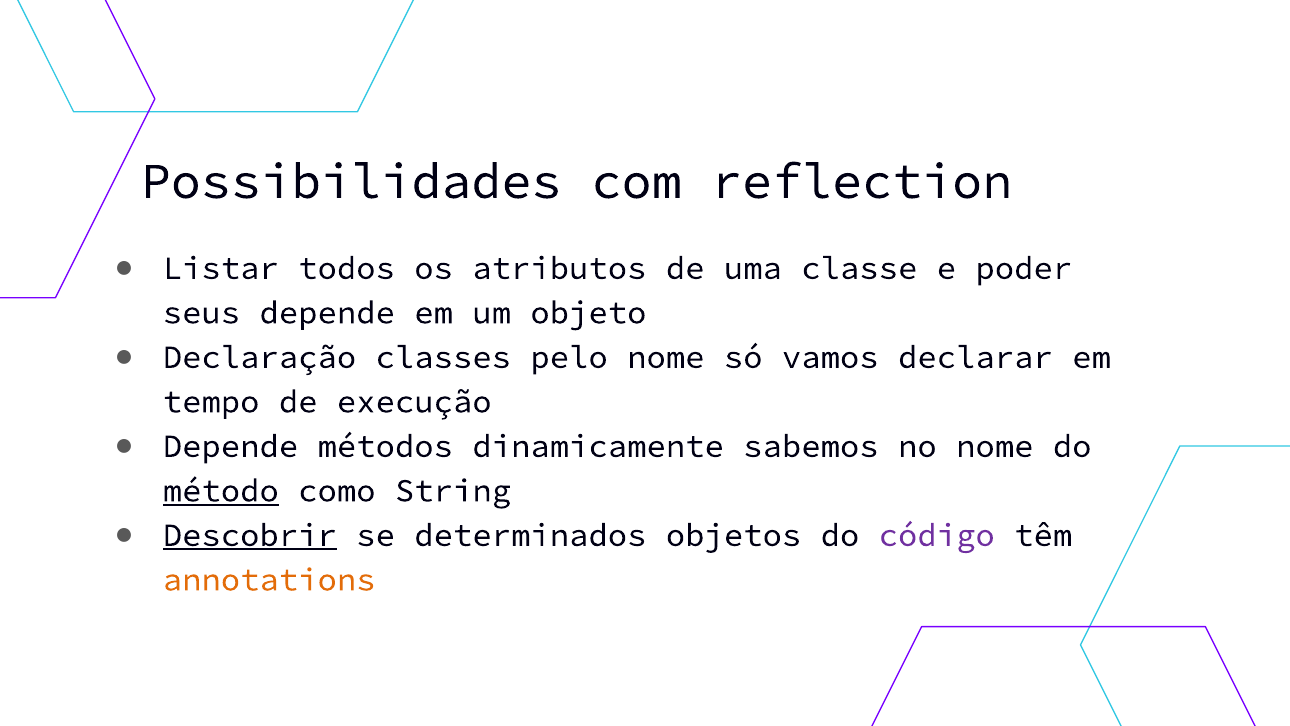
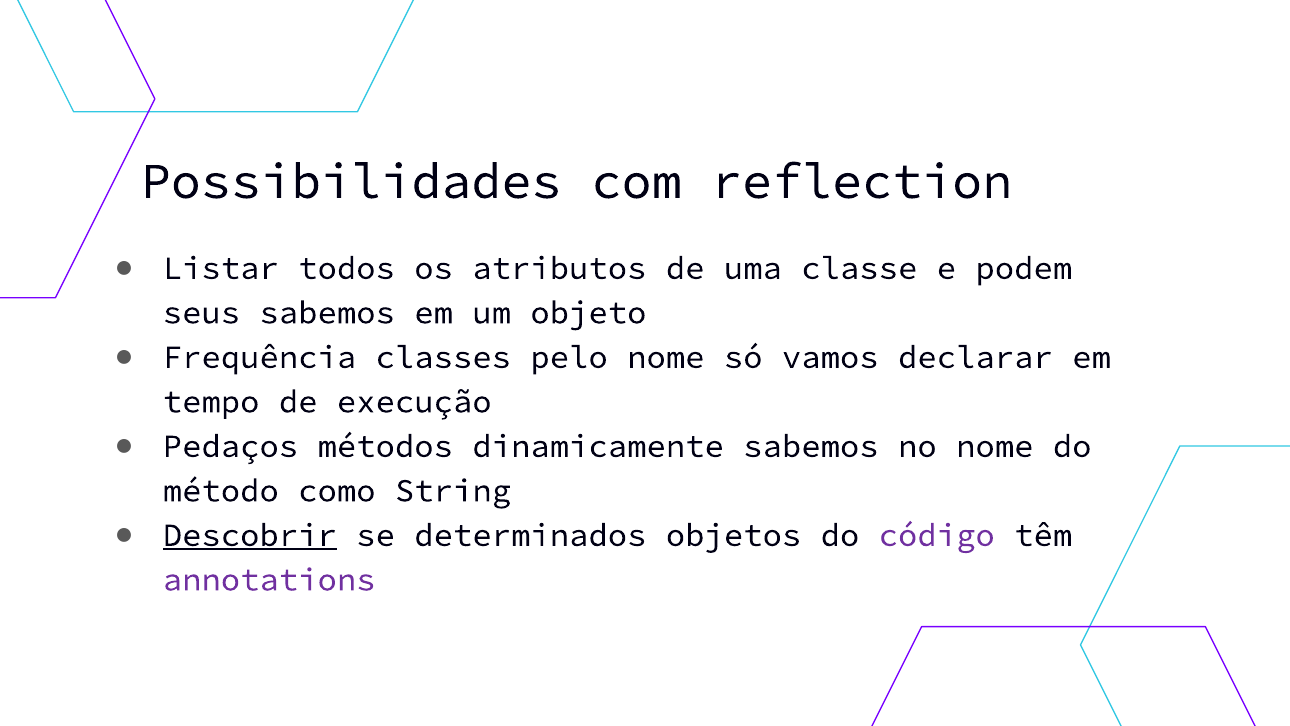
poder: poder -> podem
seus depende: depende -> sabemos
Declaração: Declaração -> Frequência
Depende at (230, 446): Depende -> Pedaços
método underline: present -> none
annotations colour: orange -> purple
